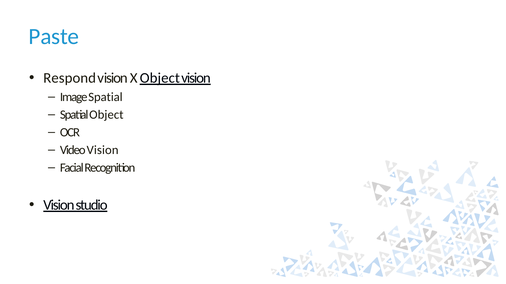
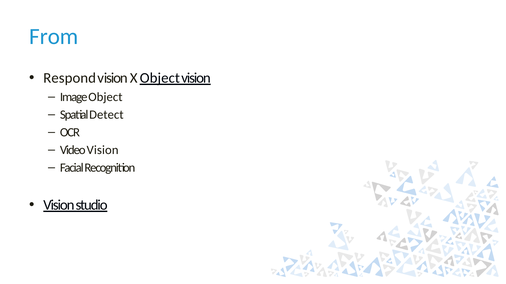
Paste: Paste -> From
Image Spatial: Spatial -> Object
Spatial Object: Object -> Detect
